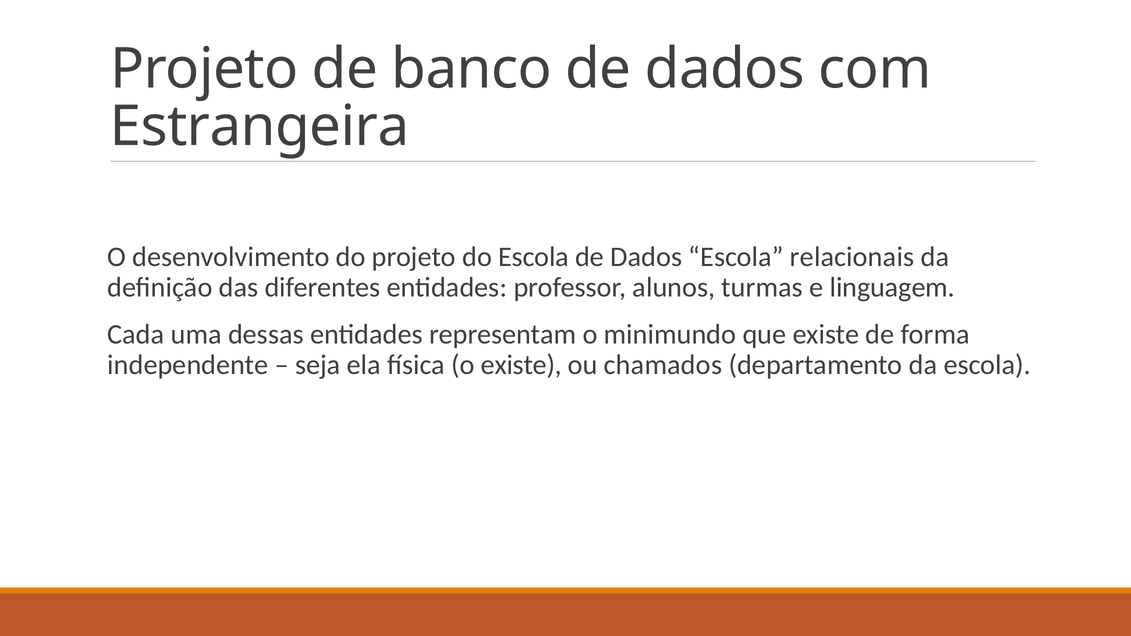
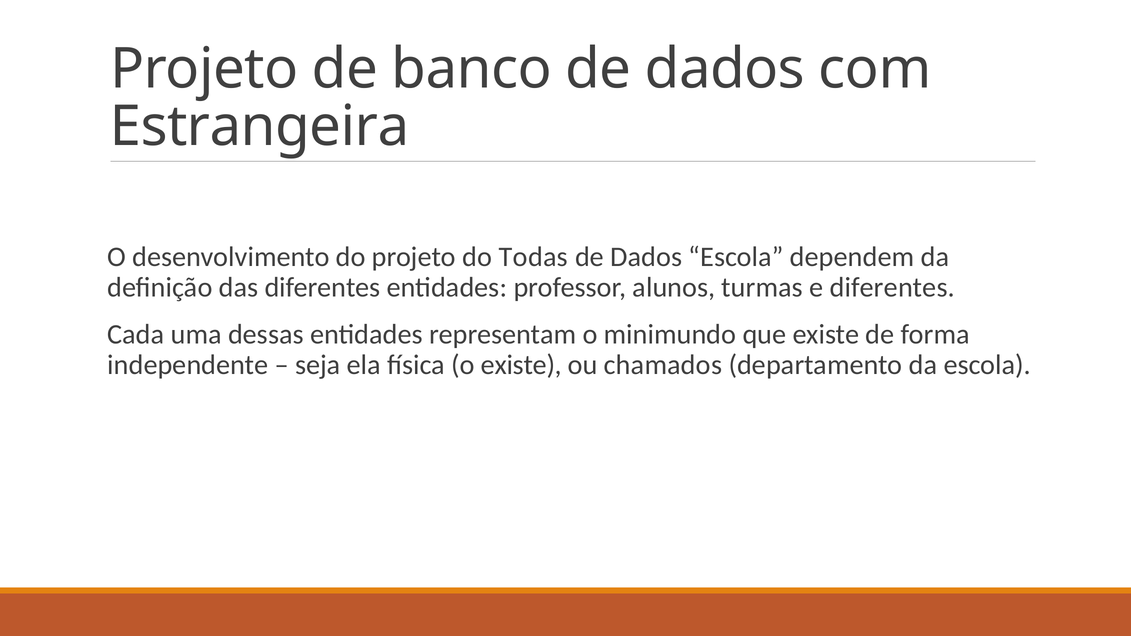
do Escola: Escola -> Todas
relacionais: relacionais -> dependem
e linguagem: linguagem -> diferentes
